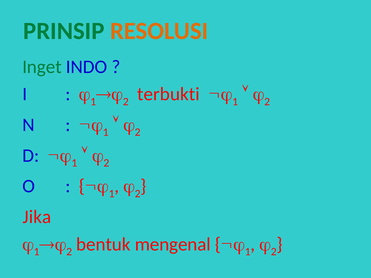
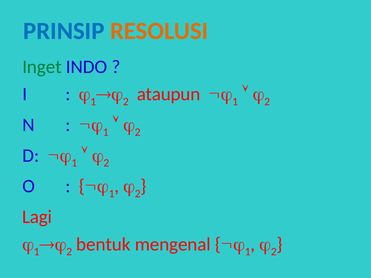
PRINSIP colour: green -> blue
terbukti: terbukti -> ataupun
Jika: Jika -> Lagi
